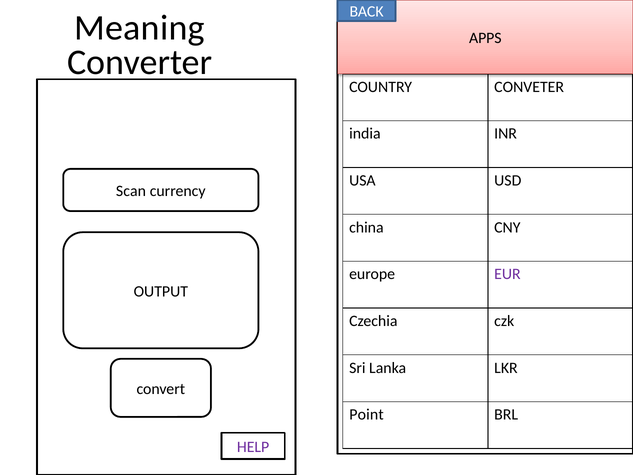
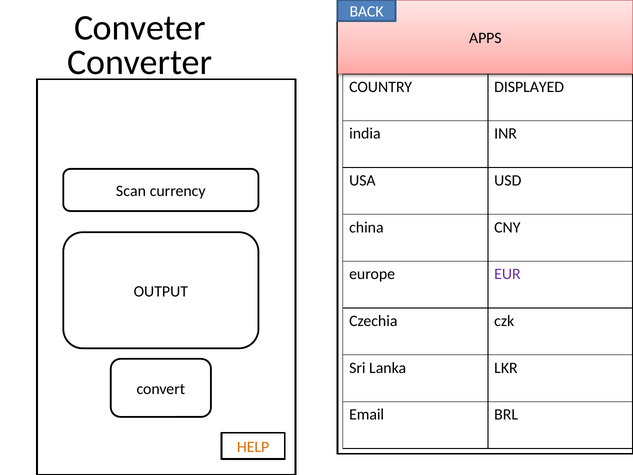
Meaning: Meaning -> Conveter
CONVETER: CONVETER -> DISPLAYED
Point: Point -> Email
HELP colour: purple -> orange
